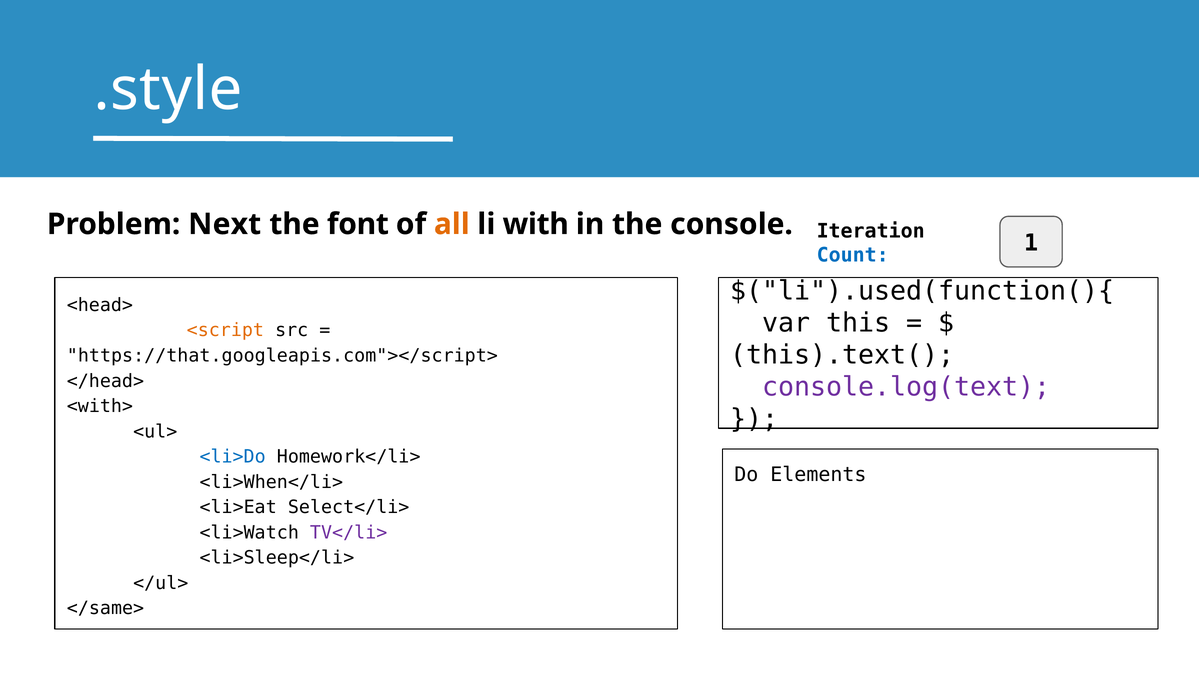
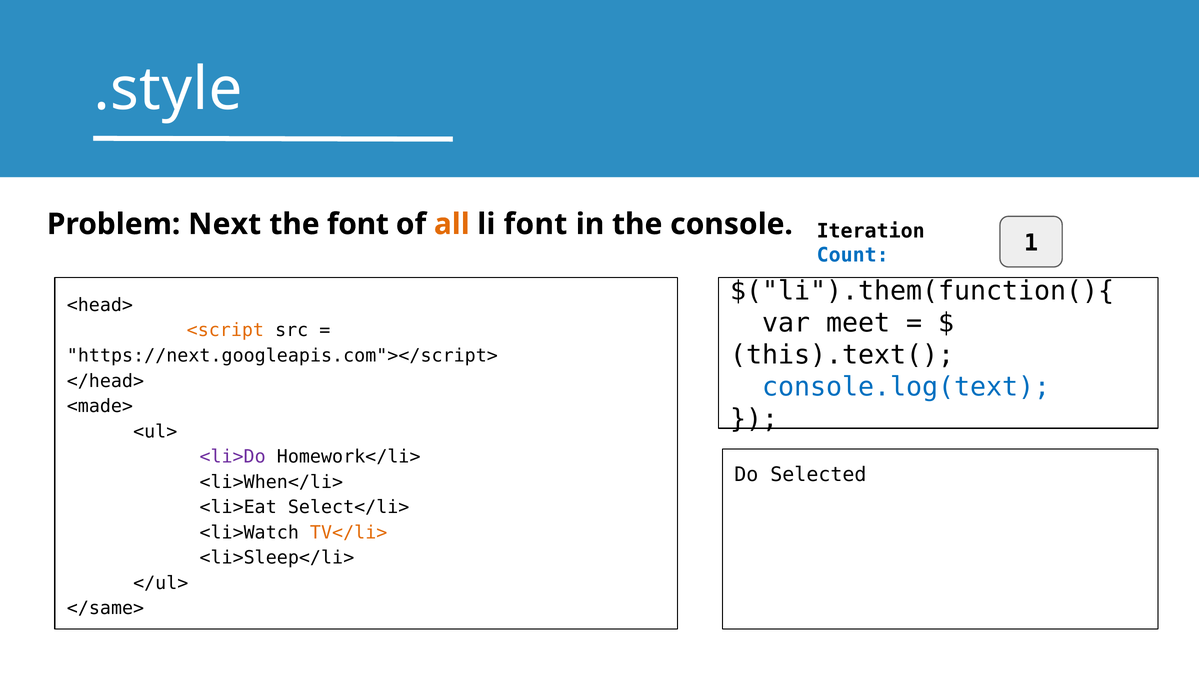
li with: with -> font
$("li").used(function(){: $("li").used(function(){ -> $("li").them(function(){
this: this -> meet
https://that.googleapis.com"></script>: https://that.googleapis.com"></script> -> https://next.googleapis.com"></script>
console.log(text colour: purple -> blue
<with>: <with> -> <made>
<li>Do colour: blue -> purple
Elements: Elements -> Selected
TV</li> colour: purple -> orange
